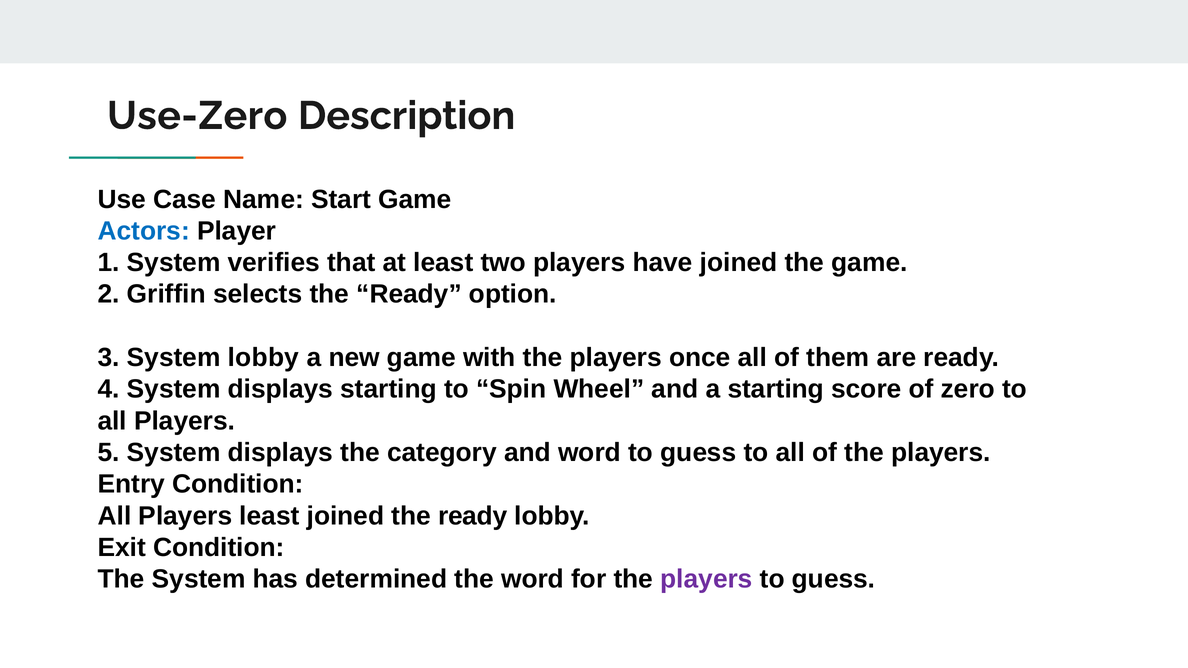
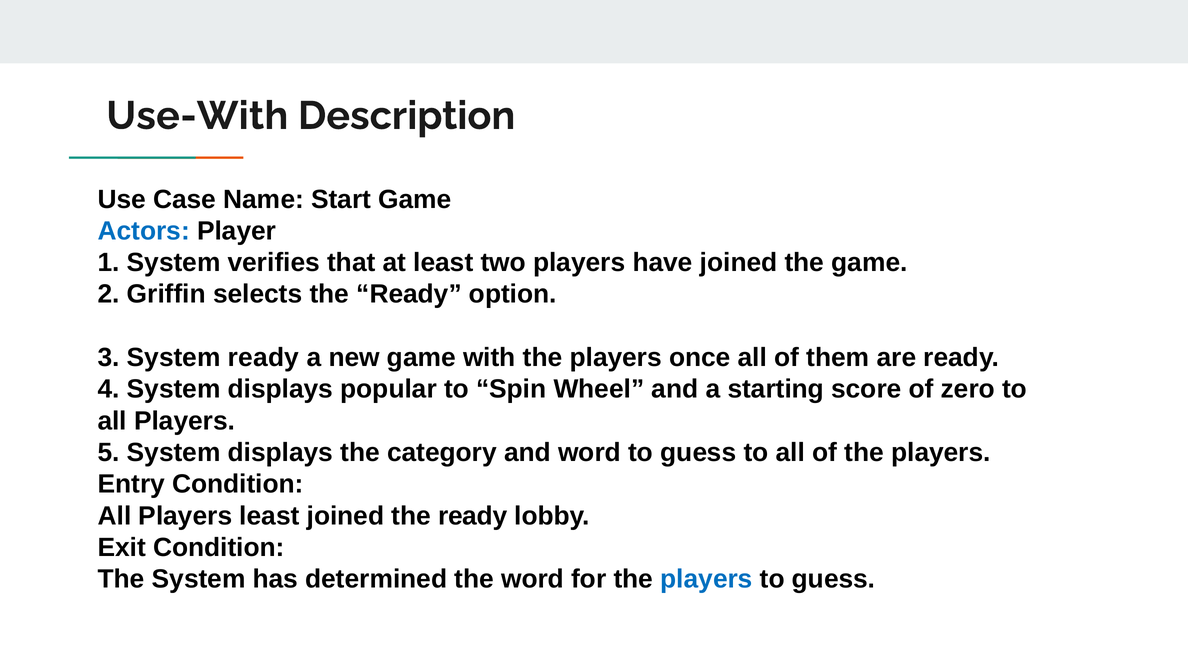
Use-Zero: Use-Zero -> Use-With
System lobby: lobby -> ready
displays starting: starting -> popular
players at (706, 579) colour: purple -> blue
